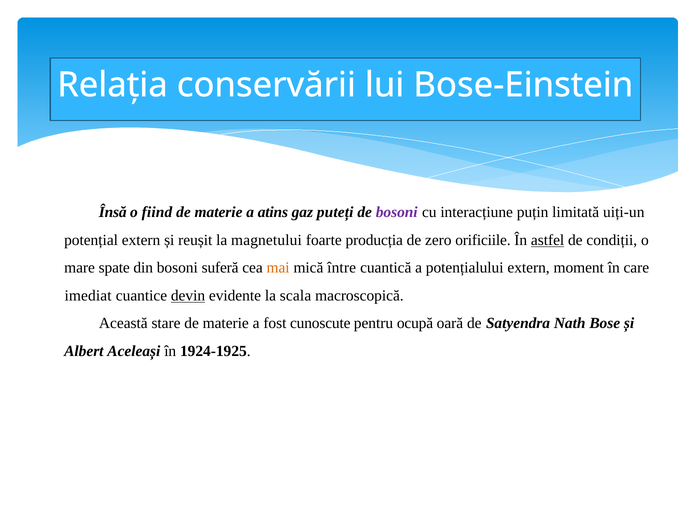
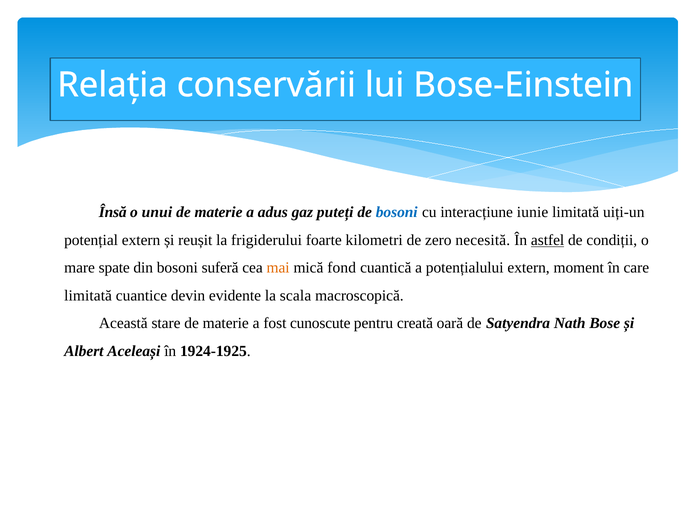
fiind: fiind -> unui
atins: atins -> adus
bosoni at (397, 212) colour: purple -> blue
puțin: puțin -> iunie
magnetului: magnetului -> frigiderului
producția: producția -> kilometri
orificiile: orificiile -> necesită
între: între -> fond
imediat at (88, 296): imediat -> limitată
devin underline: present -> none
ocupă: ocupă -> creată
